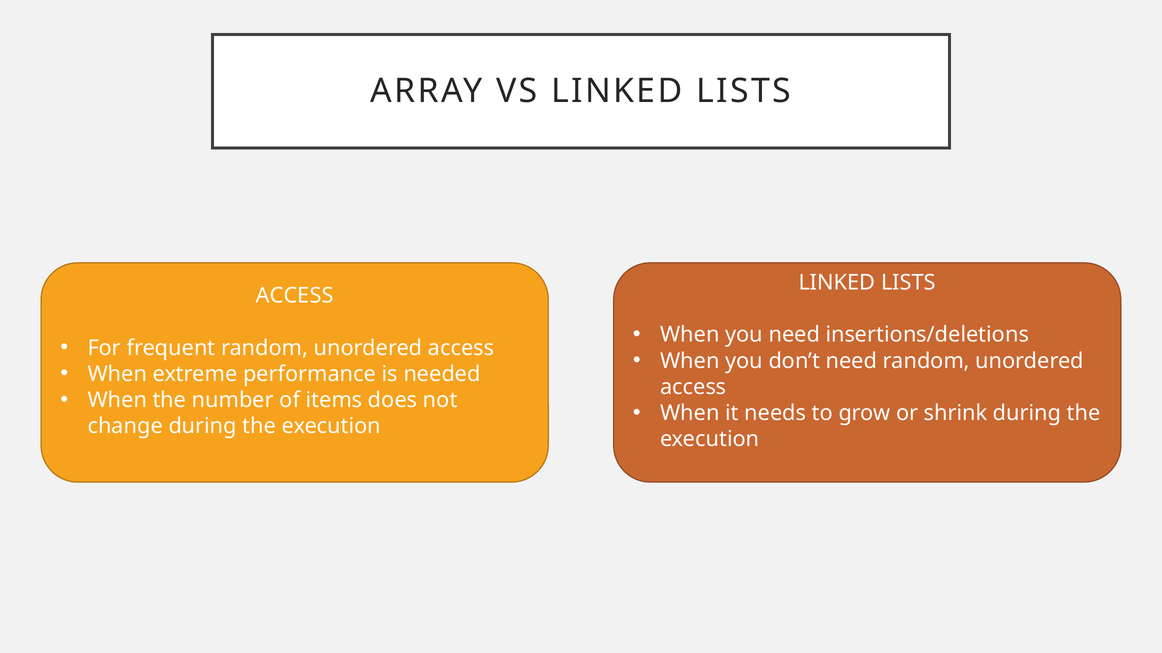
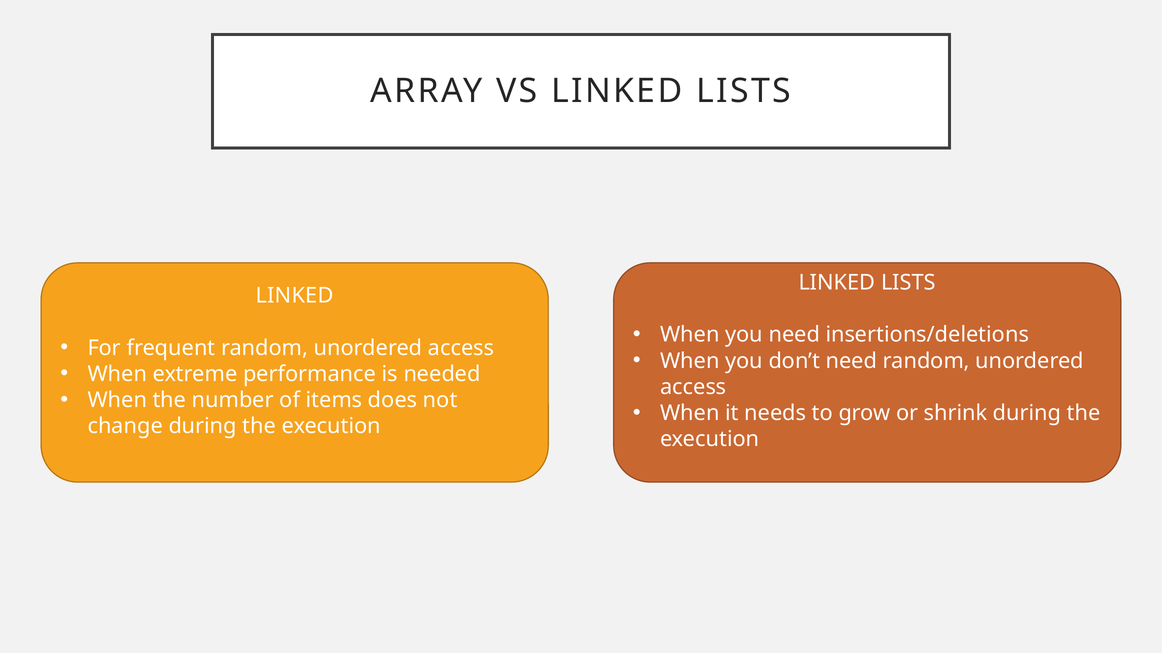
ACCESS at (295, 296): ACCESS -> LINKED
